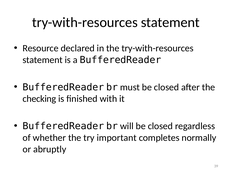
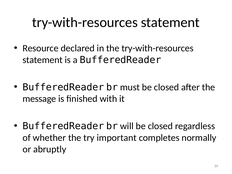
checking: checking -> message
